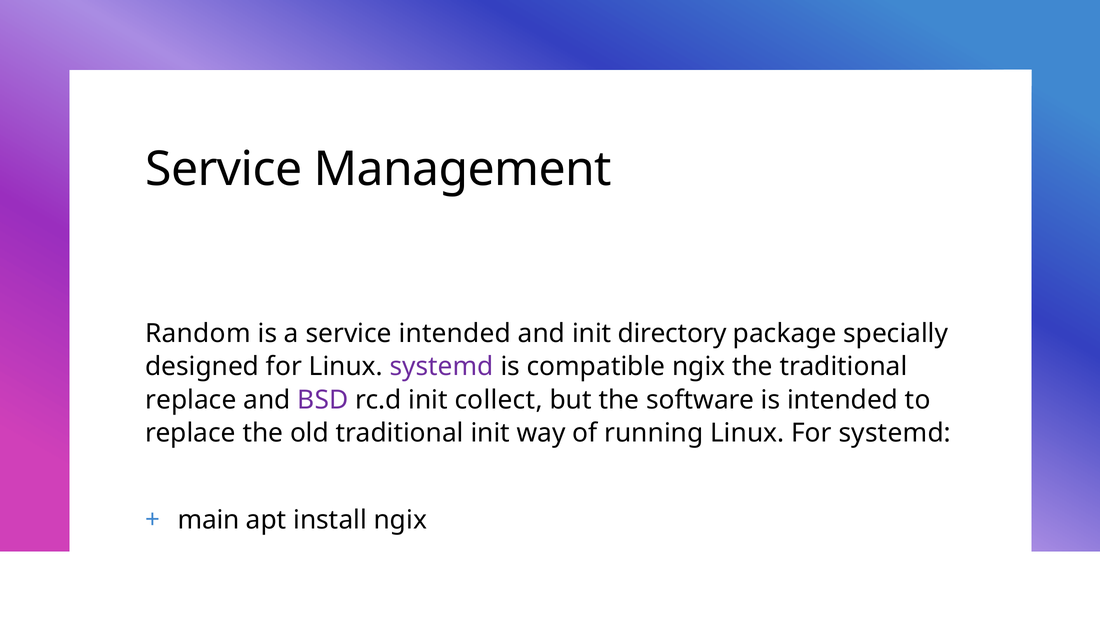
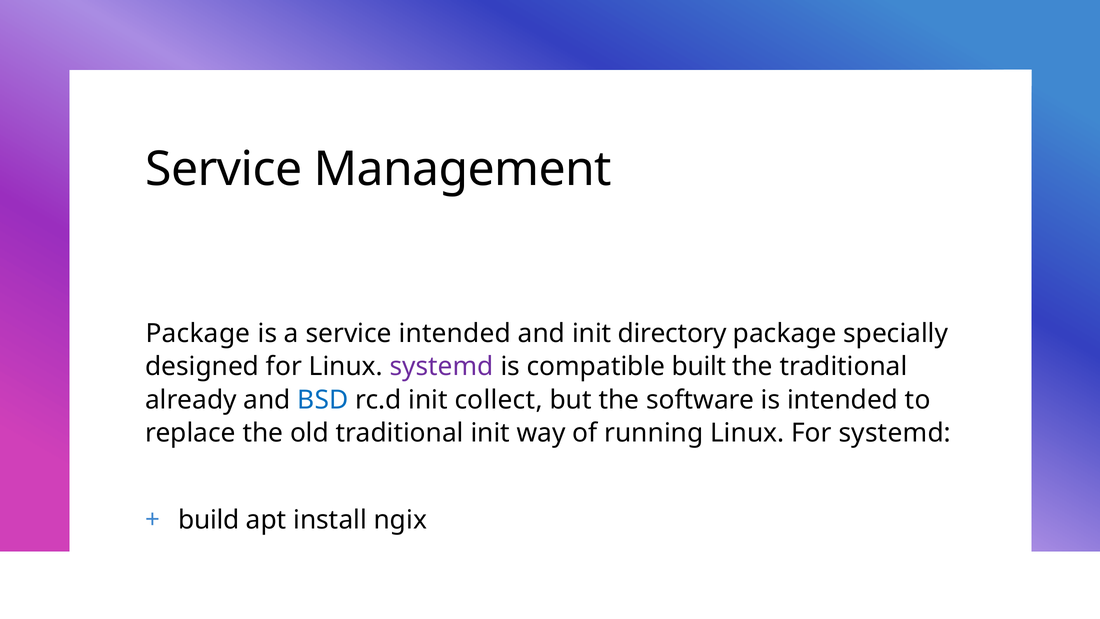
Random at (198, 333): Random -> Package
compatible ngix: ngix -> built
replace at (191, 400): replace -> already
BSD colour: purple -> blue
main: main -> build
